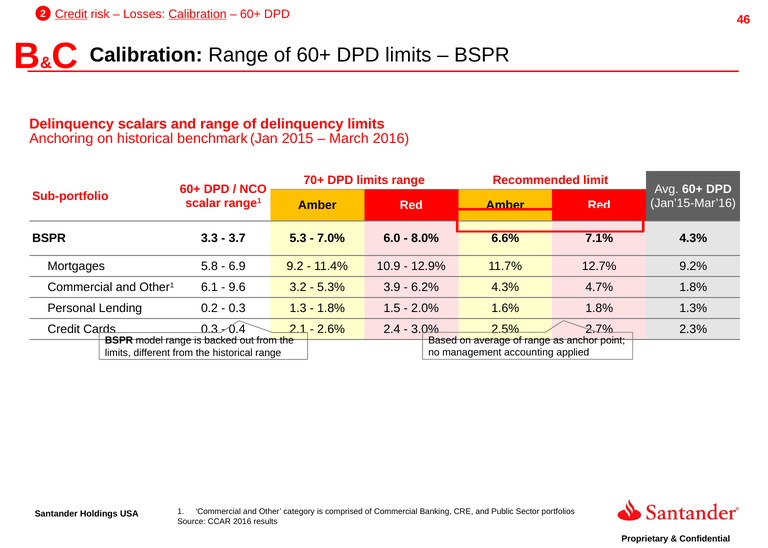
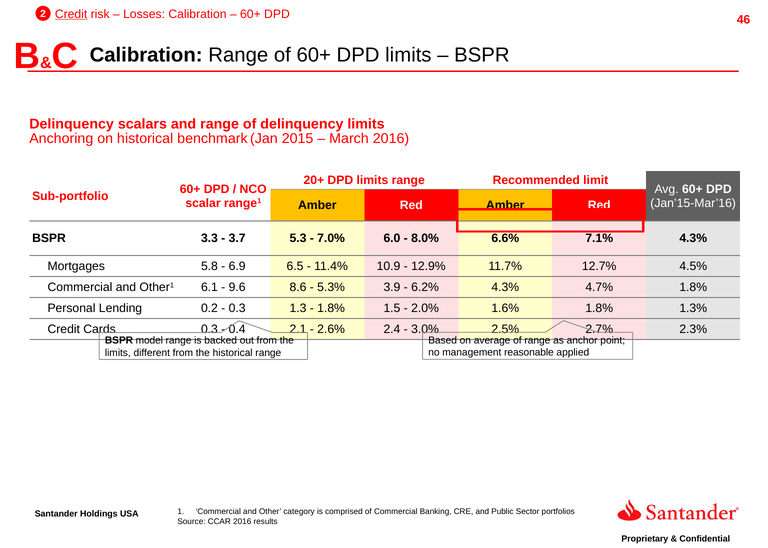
Calibration at (197, 14) underline: present -> none
70+: 70+ -> 20+
9.2: 9.2 -> 6.5
9.2%: 9.2% -> 4.5%
3.2: 3.2 -> 8.6
accounting: accounting -> reasonable
